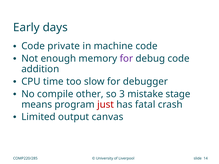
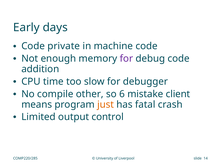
3: 3 -> 6
stage: stage -> client
just colour: red -> orange
canvas: canvas -> control
